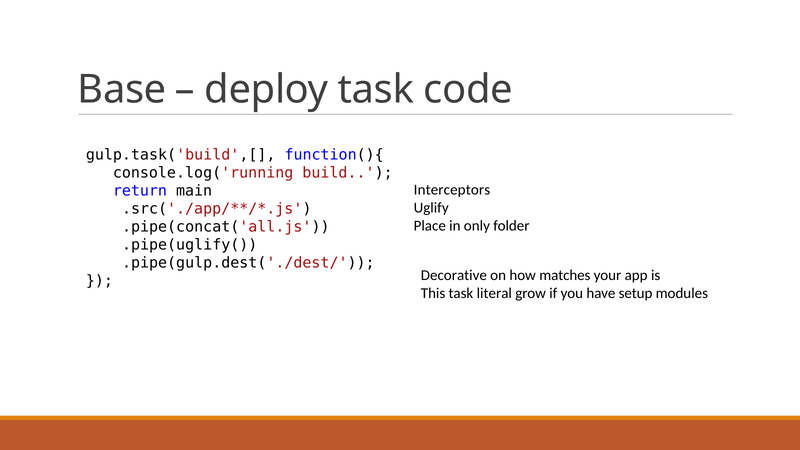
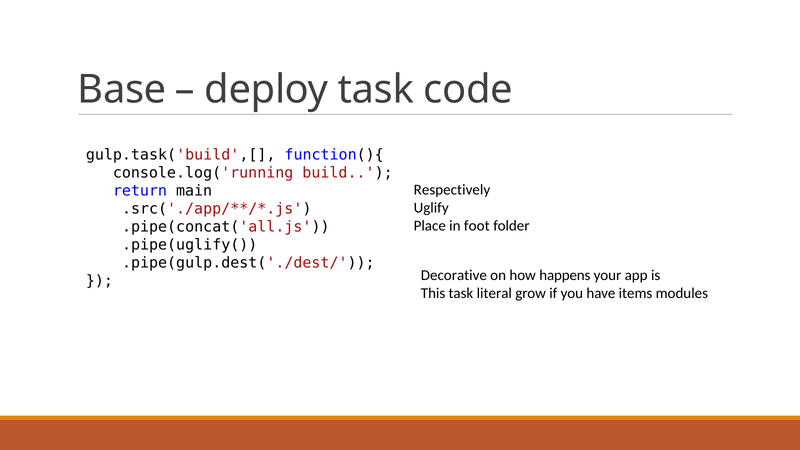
Interceptors: Interceptors -> Respectively
only: only -> foot
matches: matches -> happens
setup: setup -> items
